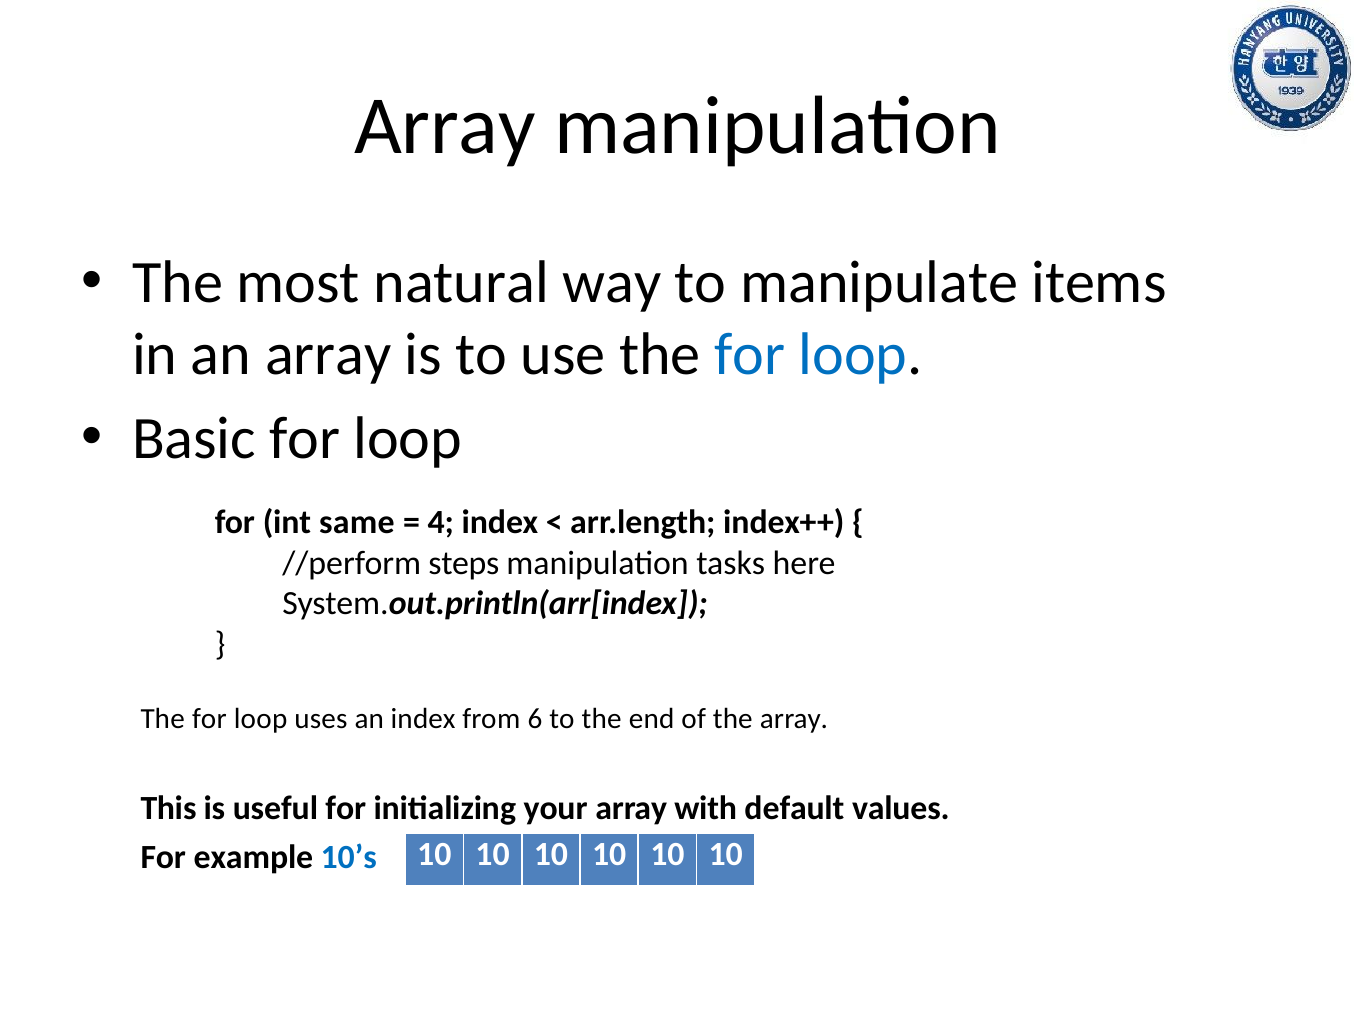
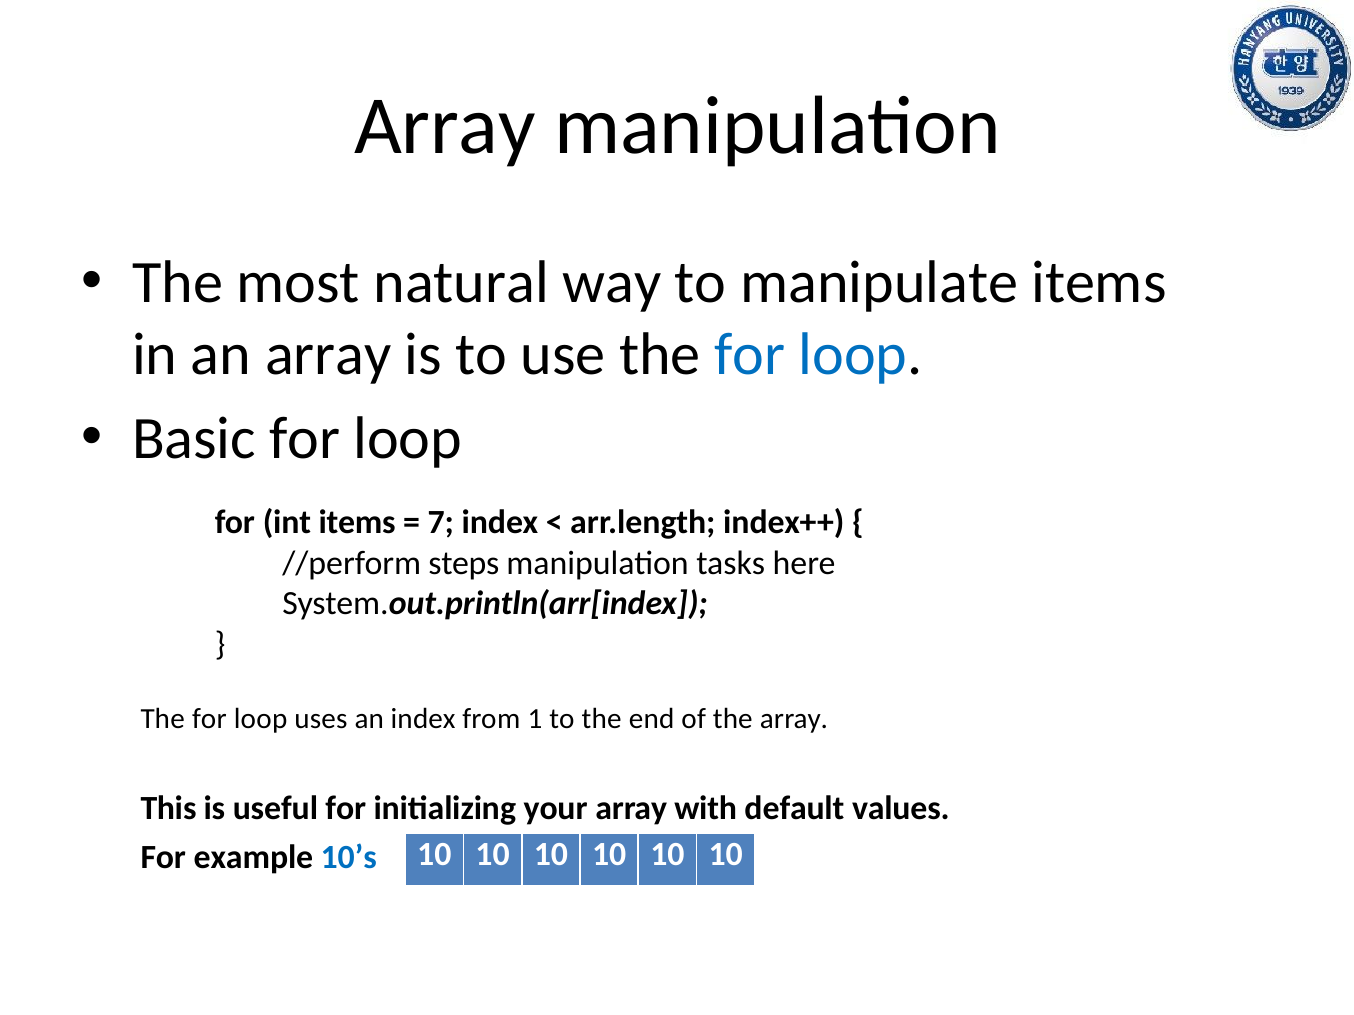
int same: same -> items
4: 4 -> 7
6: 6 -> 1
